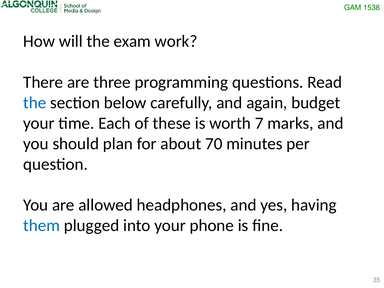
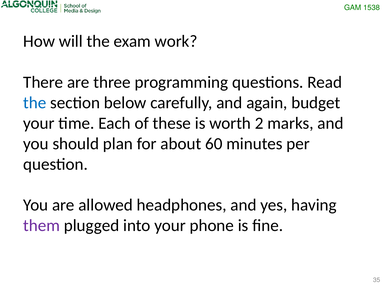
7: 7 -> 2
70: 70 -> 60
them colour: blue -> purple
